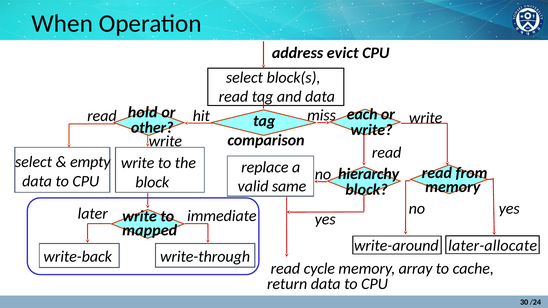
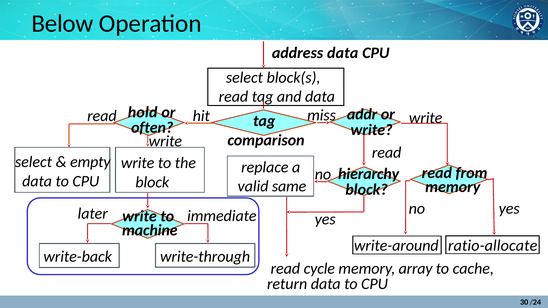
When: When -> Below
address evict: evict -> data
each: each -> addr
other: other -> often
mapped: mapped -> machine
later-allocate: later-allocate -> ratio-allocate
